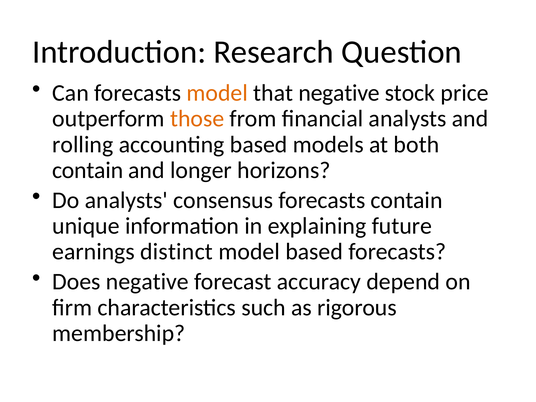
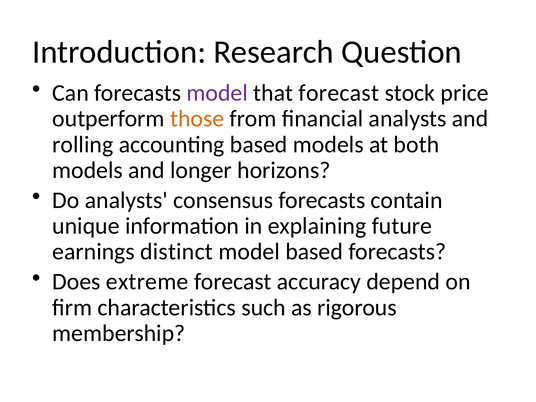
model at (217, 93) colour: orange -> purple
that negative: negative -> forecast
contain at (88, 170): contain -> models
Does negative: negative -> extreme
